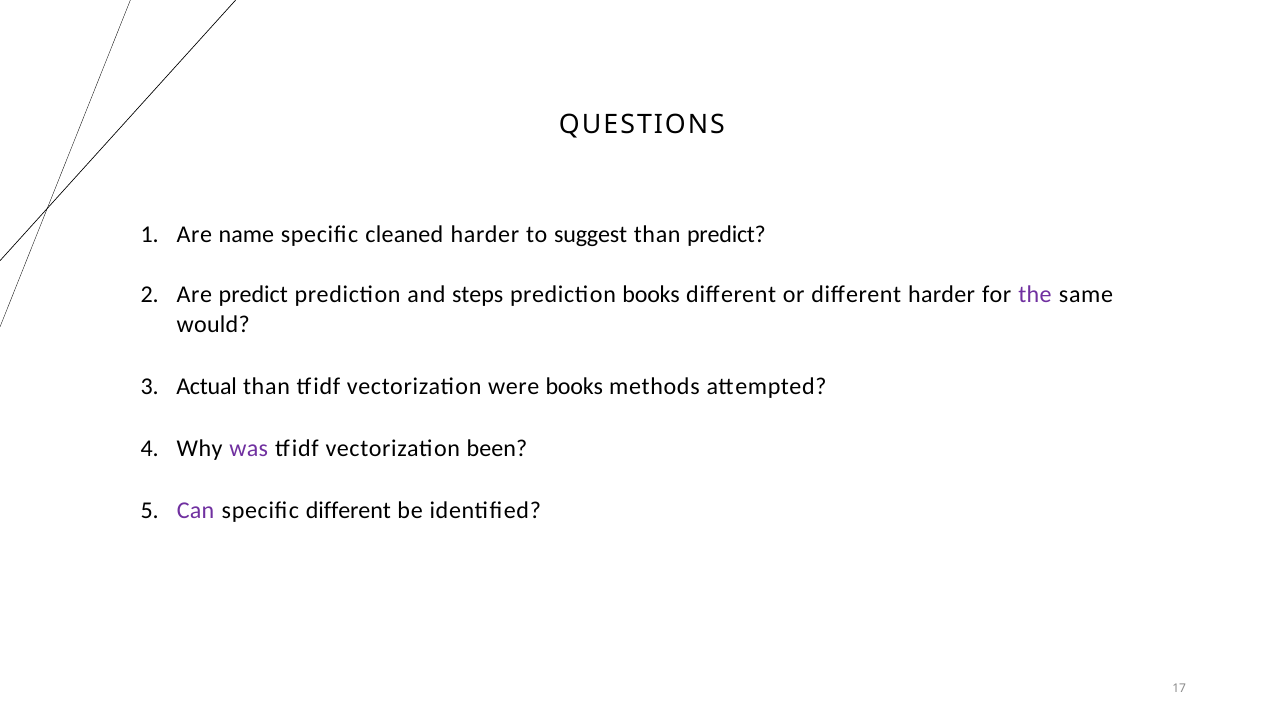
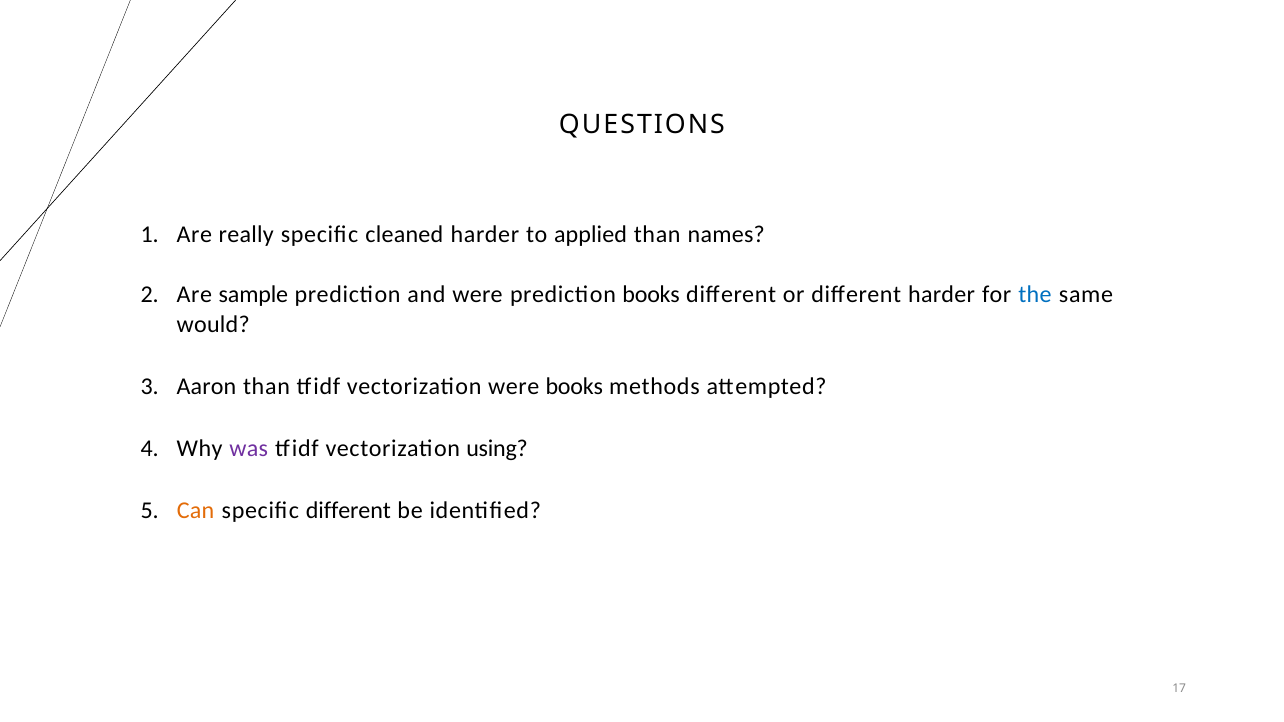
name: name -> really
suggest: suggest -> applied
than predict: predict -> names
Are predict: predict -> sample
and steps: steps -> were
the colour: purple -> blue
Actual: Actual -> Aaron
been: been -> using
Can colour: purple -> orange
